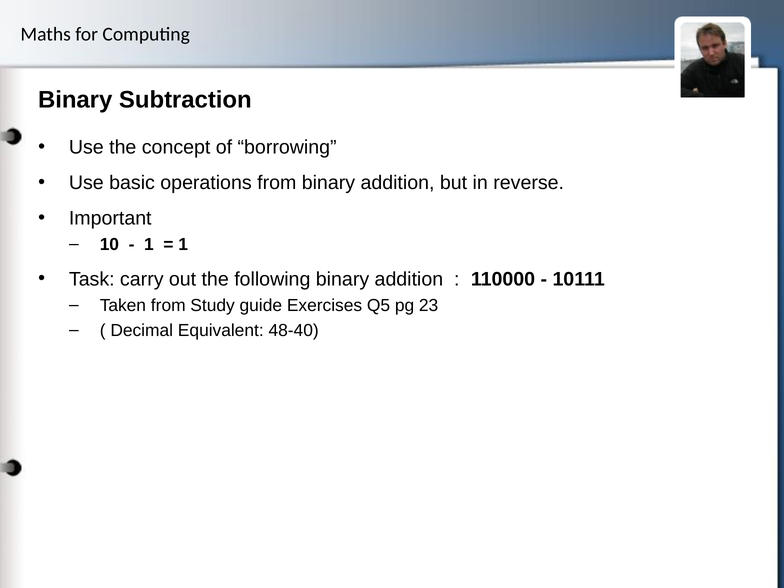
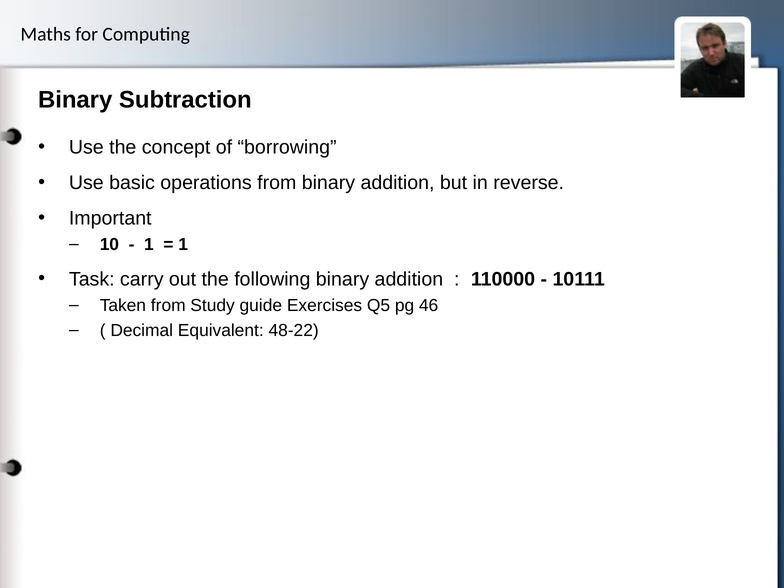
23: 23 -> 46
48-40: 48-40 -> 48-22
